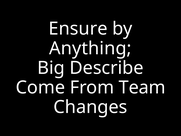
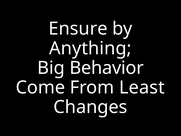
Describe: Describe -> Behavior
Team: Team -> Least
